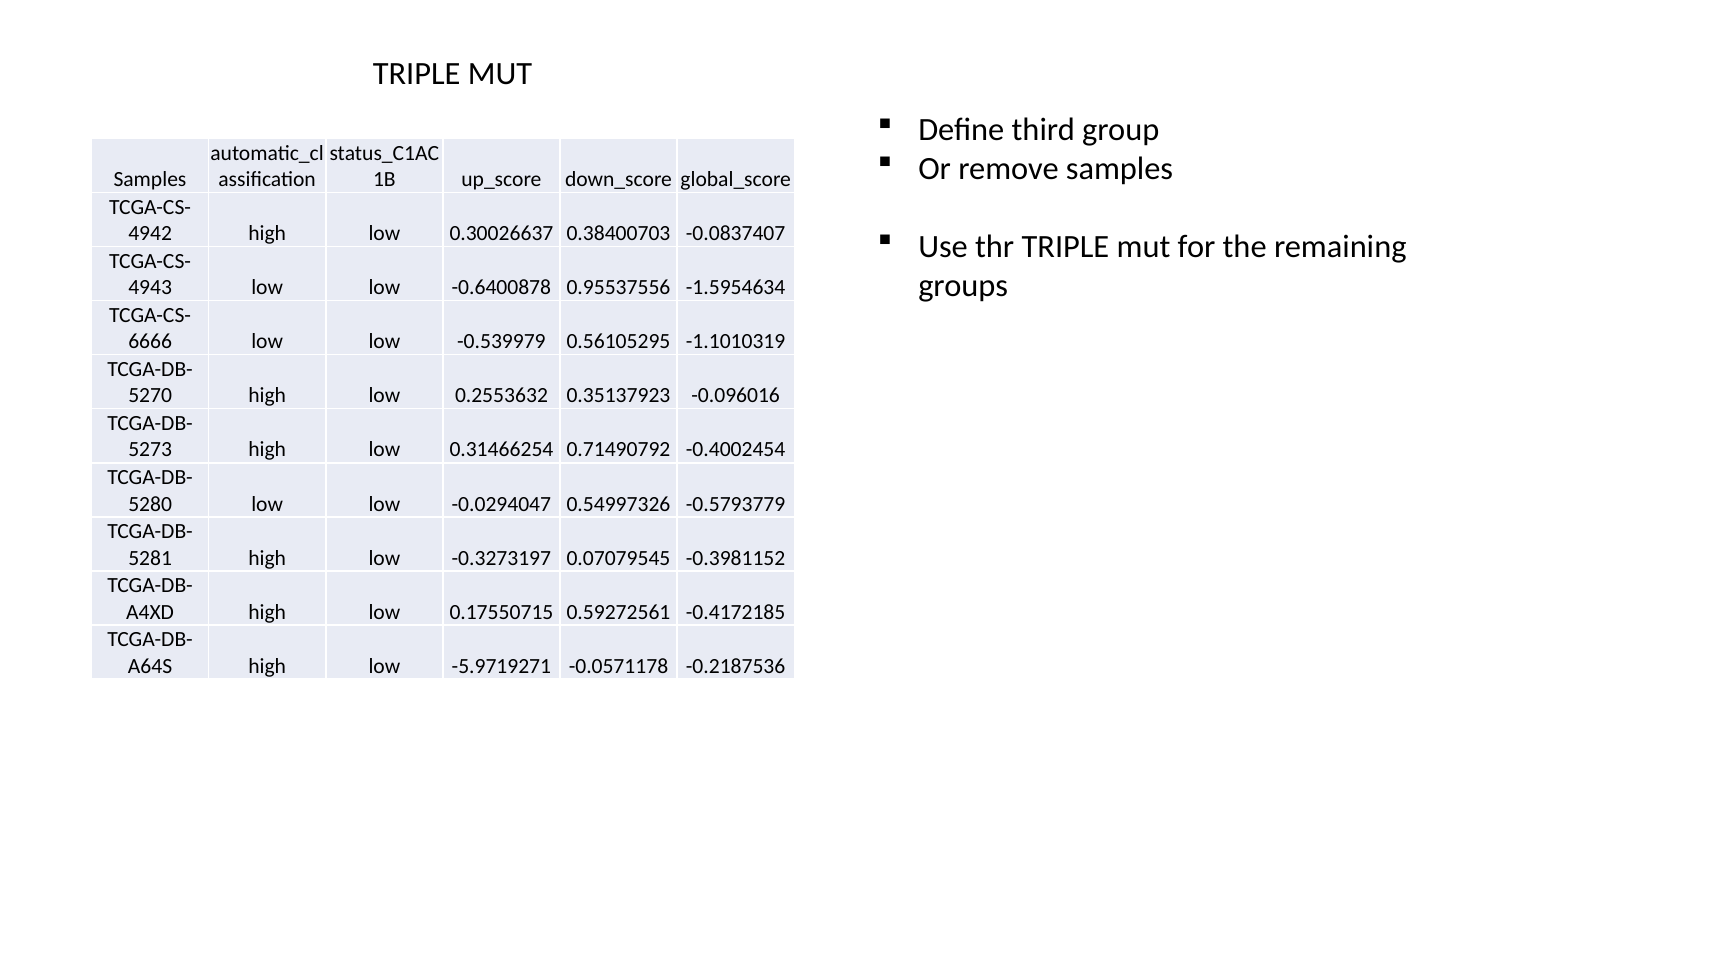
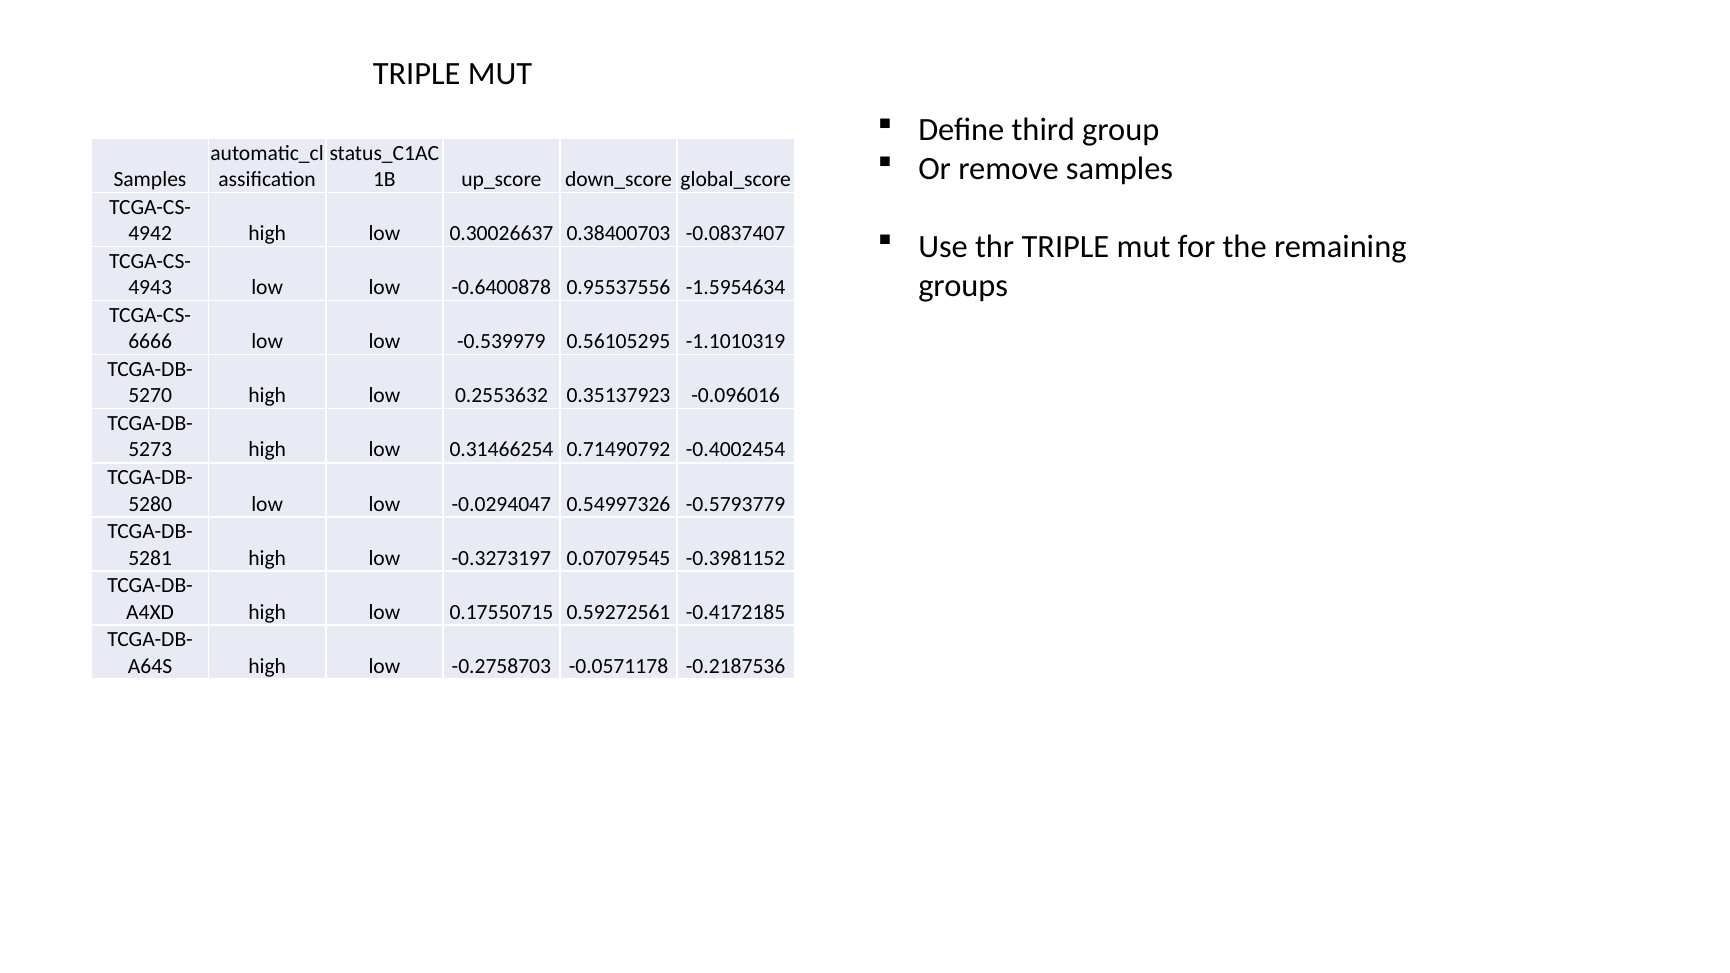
-5.9719271: -5.9719271 -> -0.2758703
